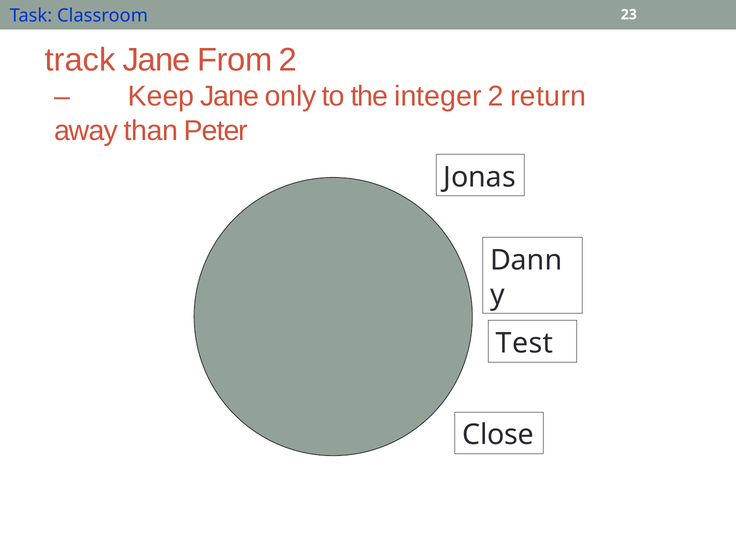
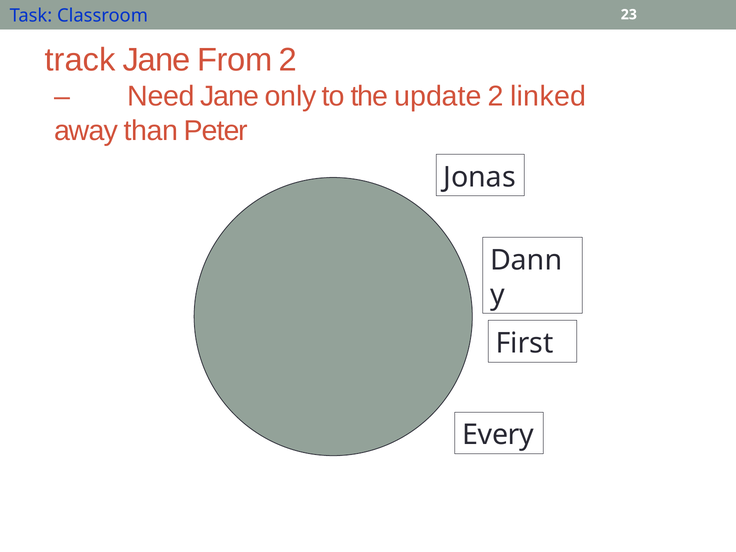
Keep: Keep -> Need
integer: integer -> update
return: return -> linked
Test: Test -> First
Close: Close -> Every
